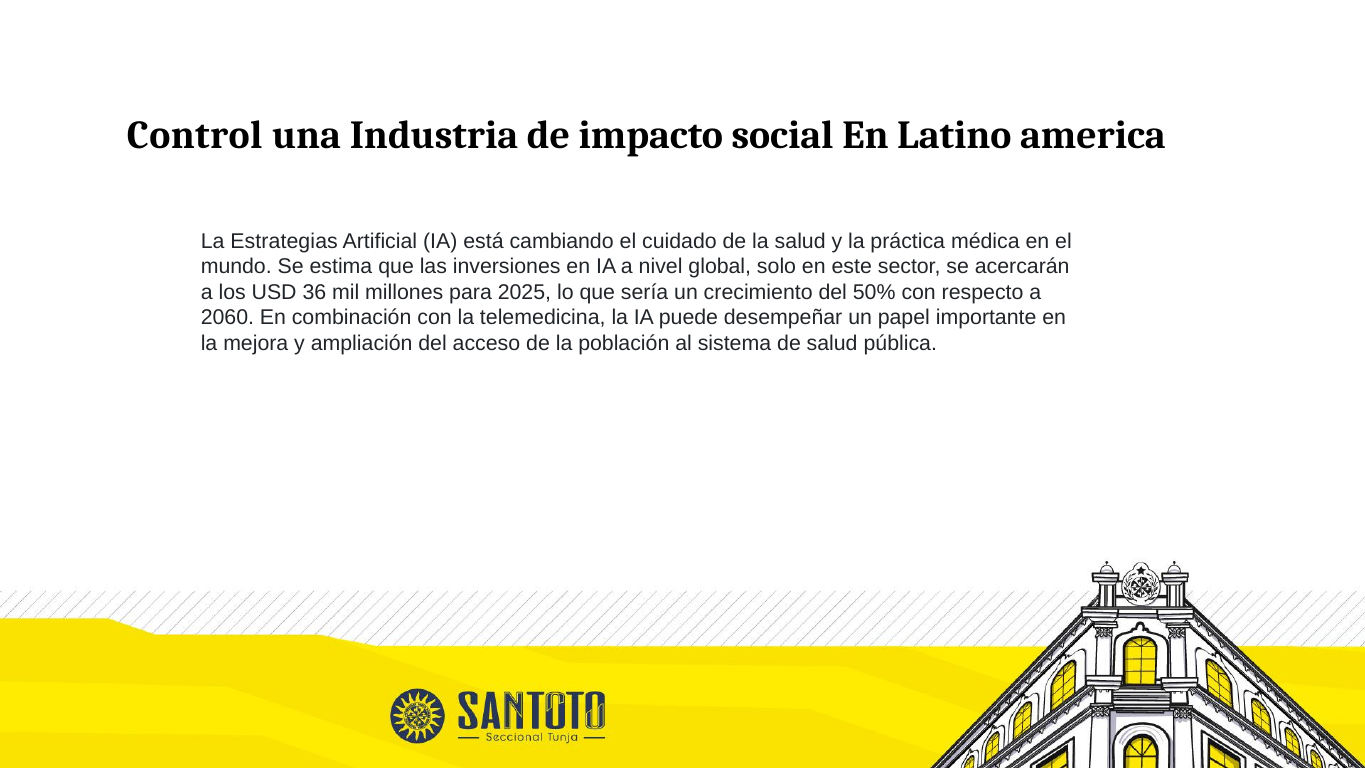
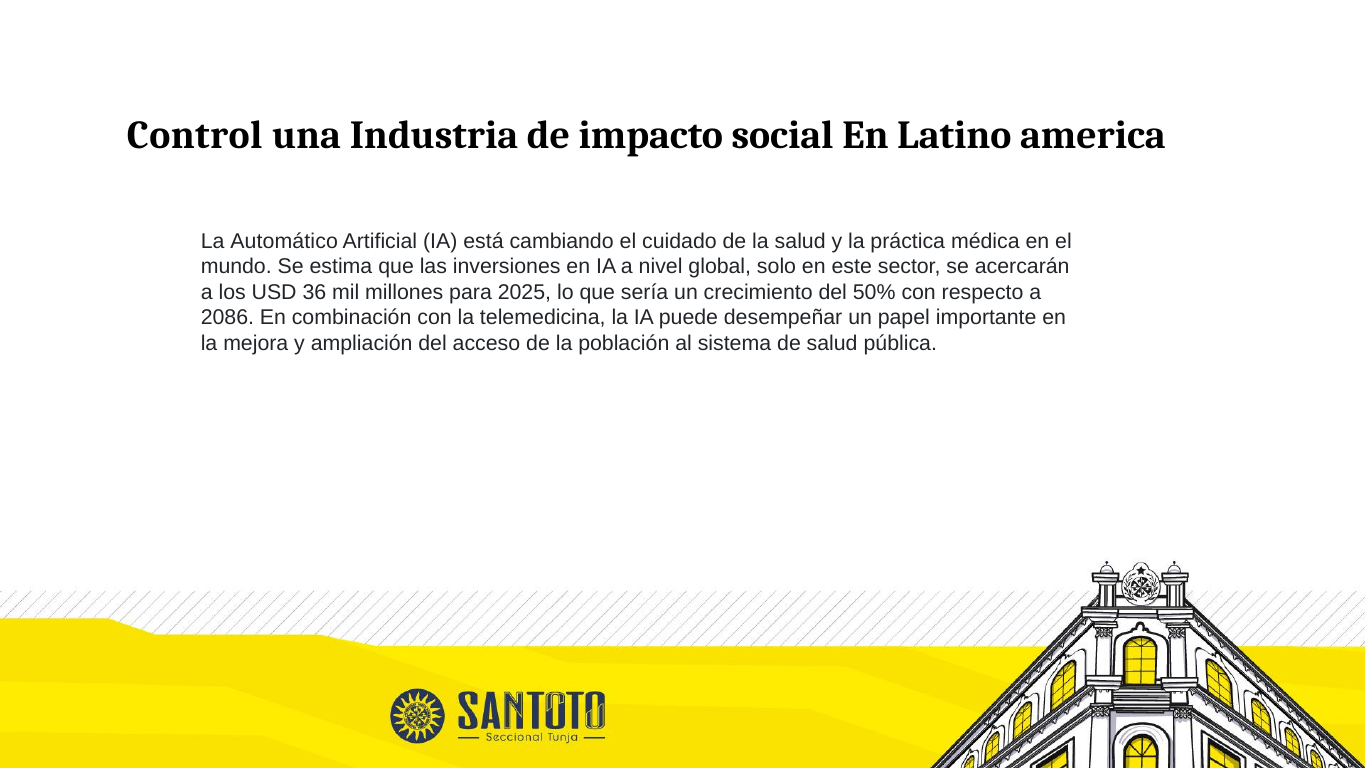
Estrategias: Estrategias -> Automático
2060: 2060 -> 2086
